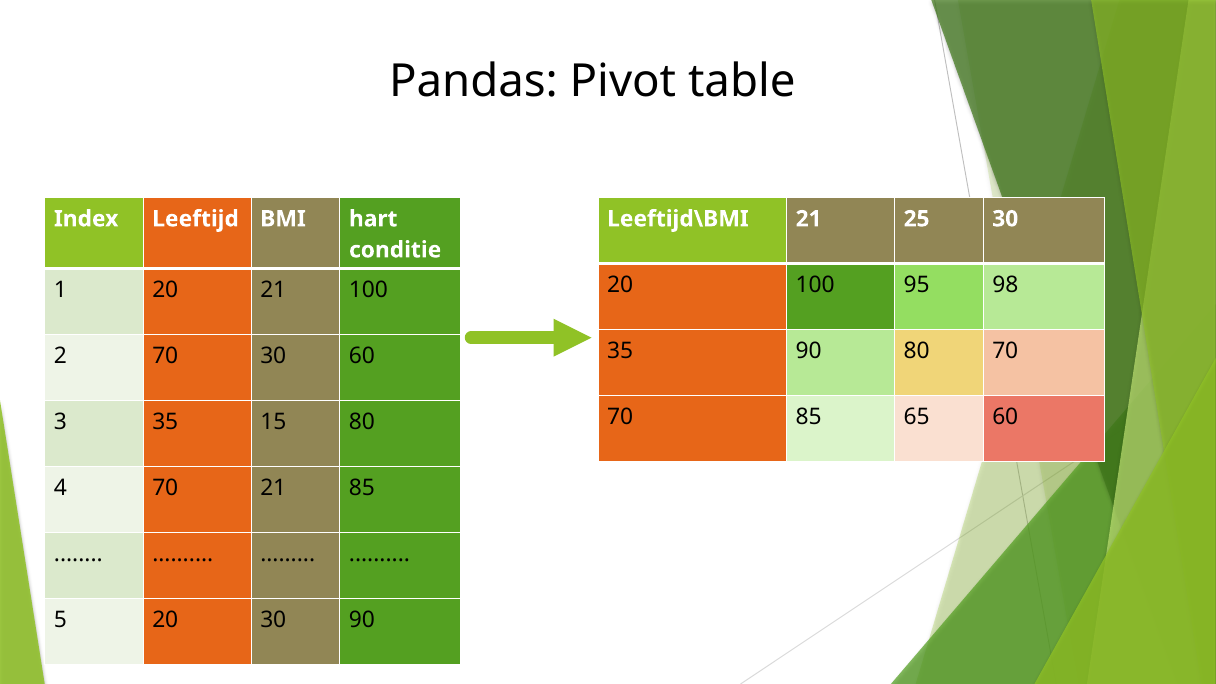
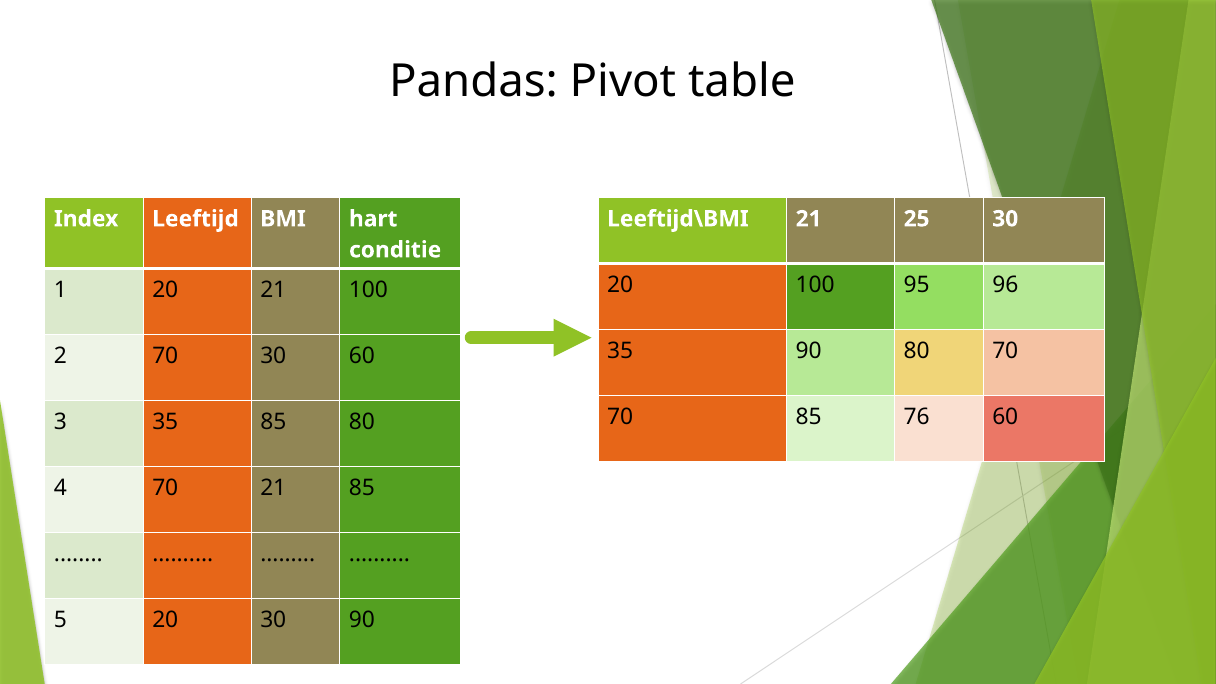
98: 98 -> 96
65: 65 -> 76
35 15: 15 -> 85
